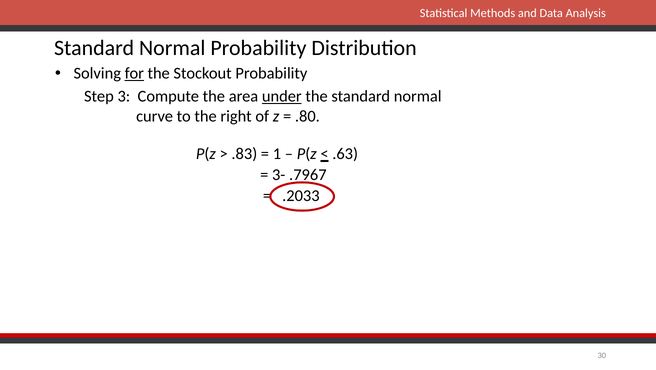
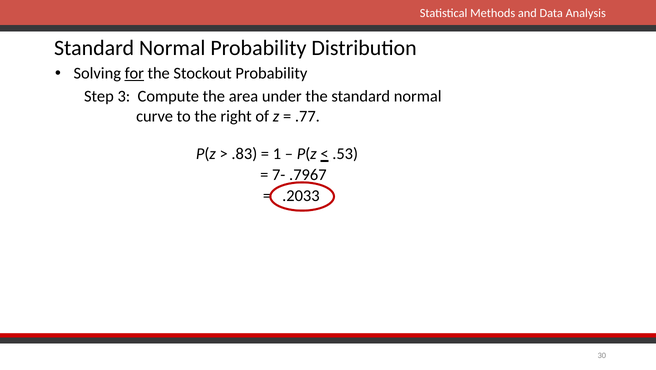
under underline: present -> none
.80: .80 -> .77
.63: .63 -> .53
3-: 3- -> 7-
